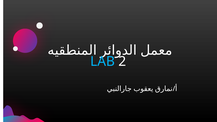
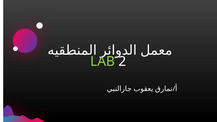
LAB colour: light blue -> light green
